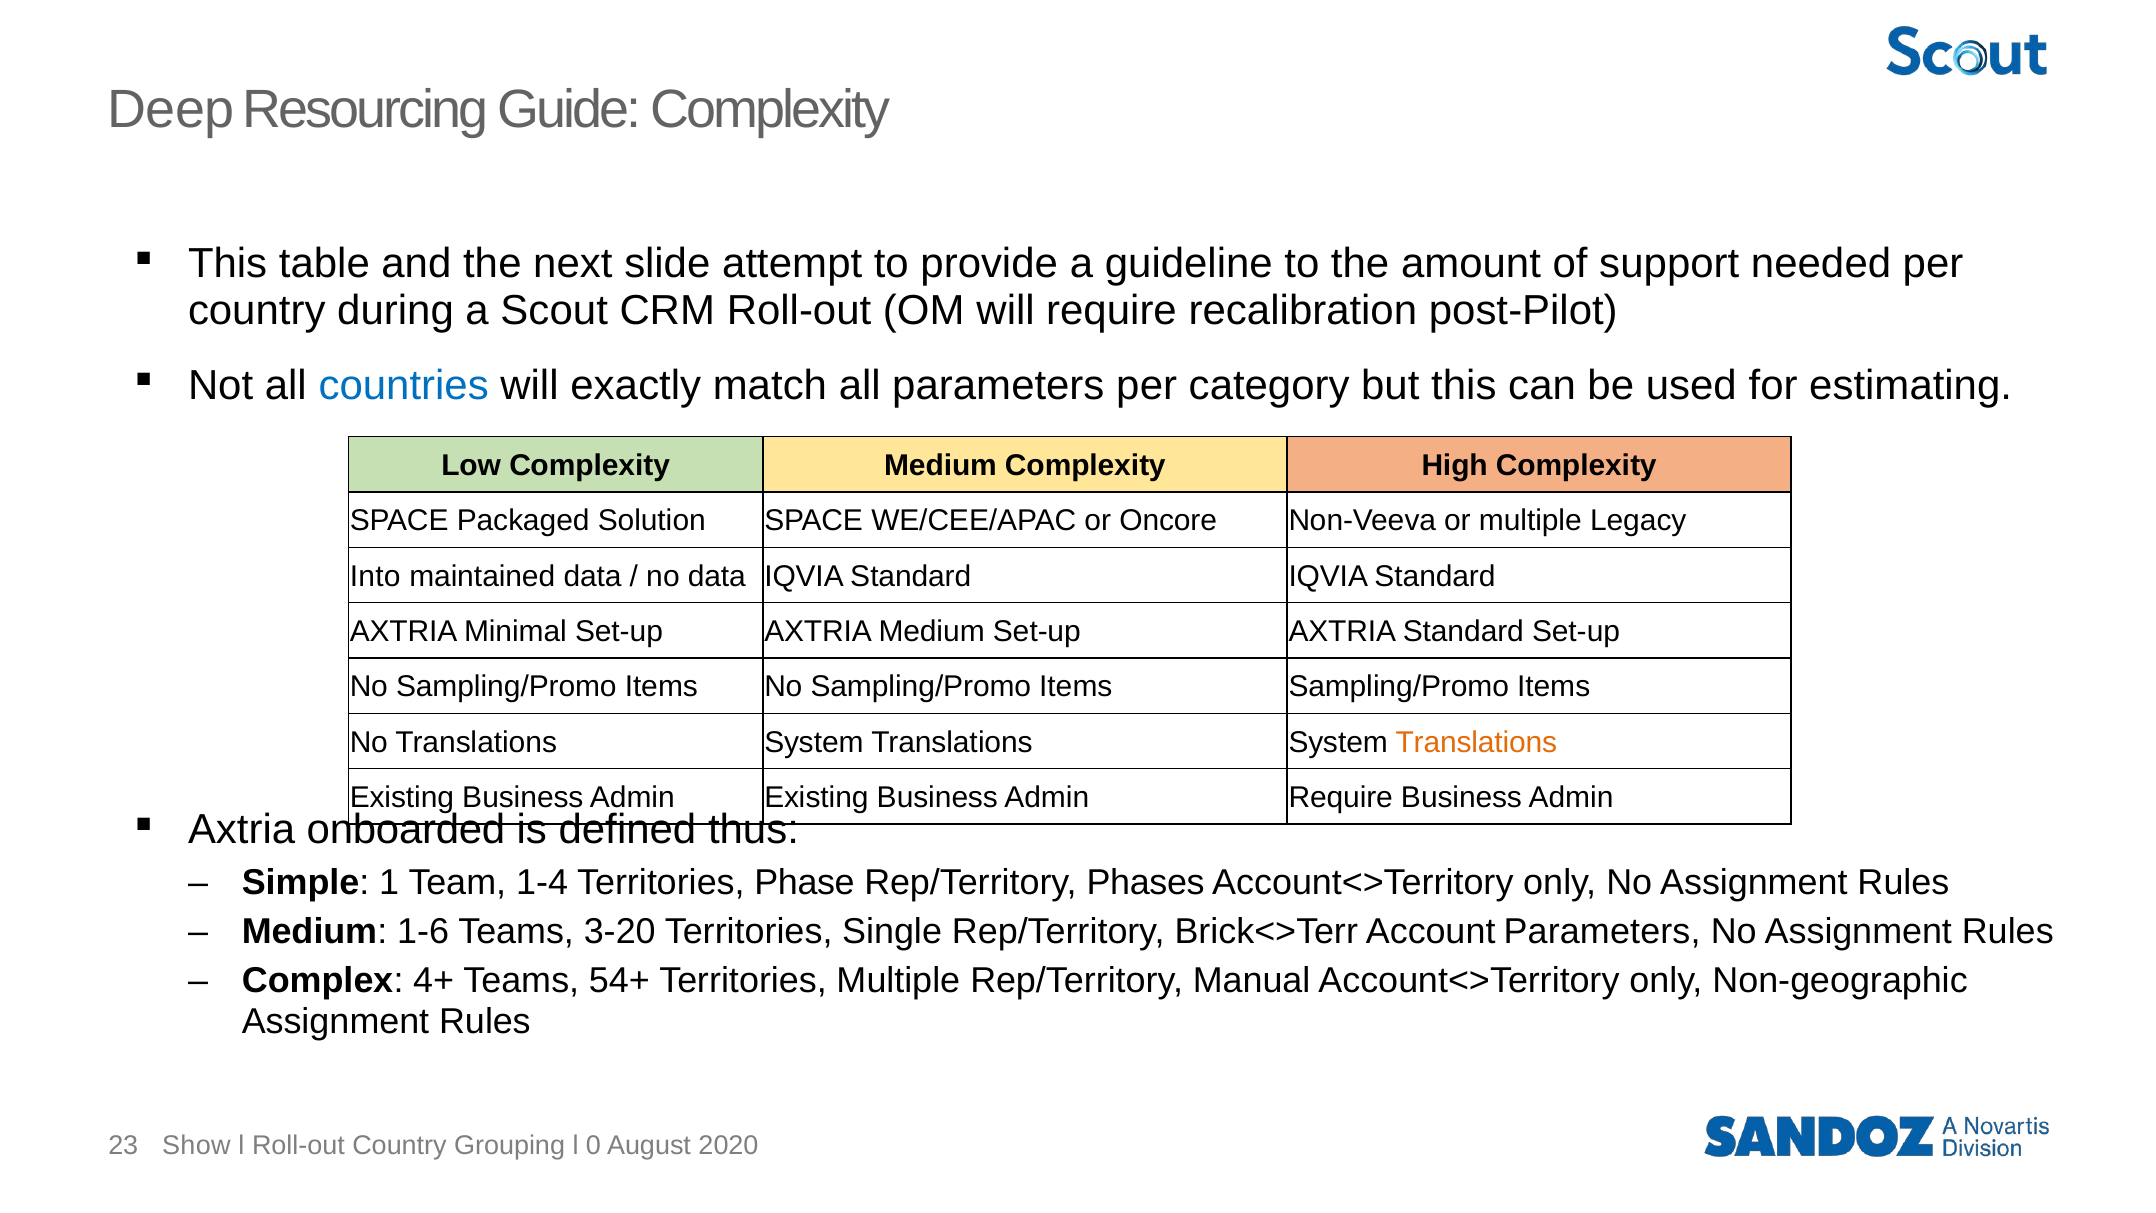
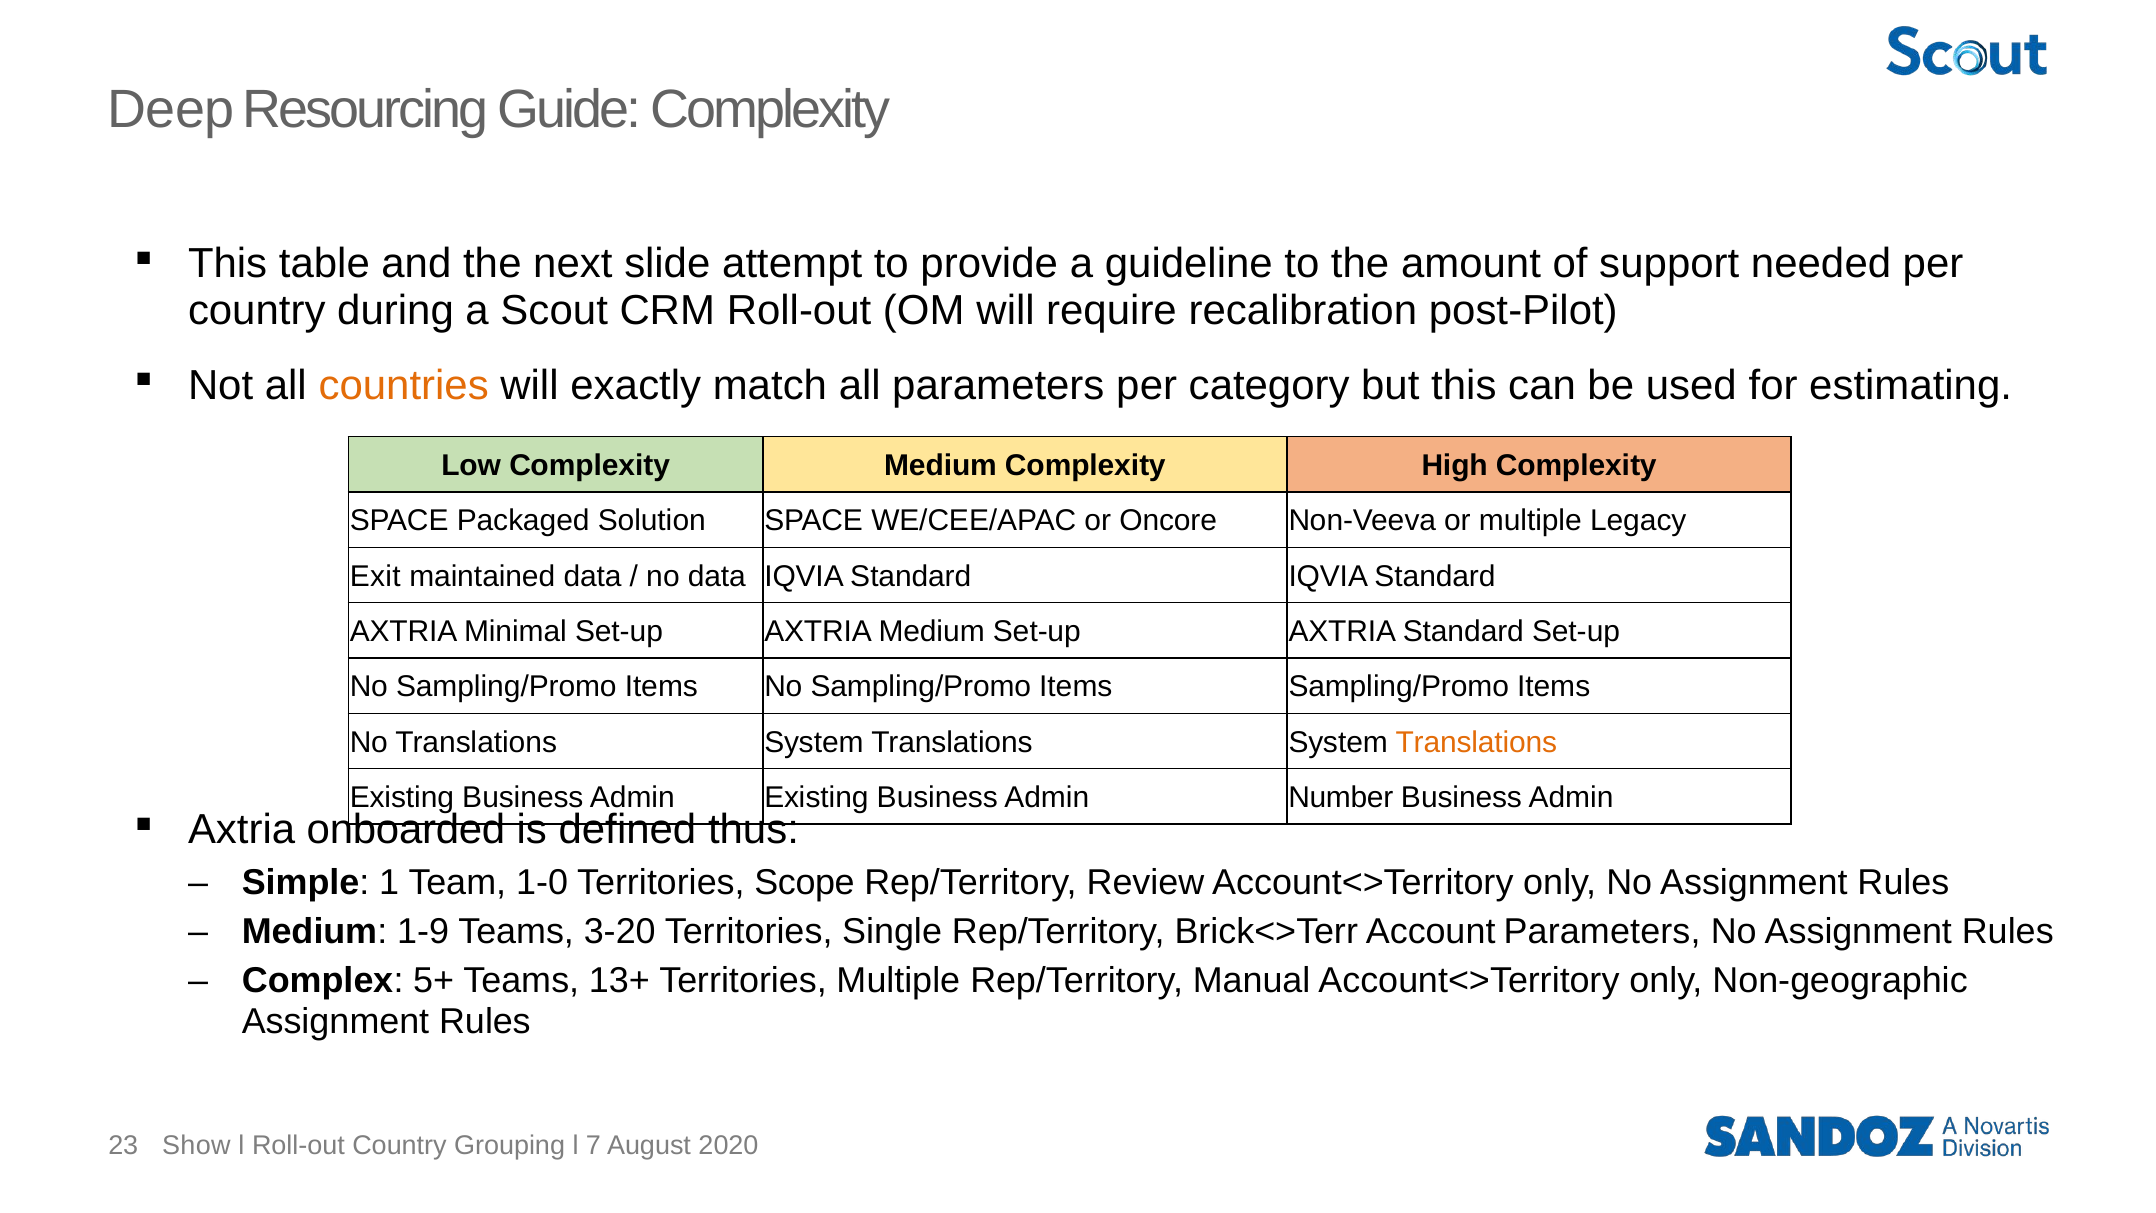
countries colour: blue -> orange
Into: Into -> Exit
Admin Require: Require -> Number
1-4: 1-4 -> 1-0
Phase: Phase -> Scope
Phases: Phases -> Review
1-6: 1-6 -> 1-9
4+: 4+ -> 5+
54+: 54+ -> 13+
0: 0 -> 7
